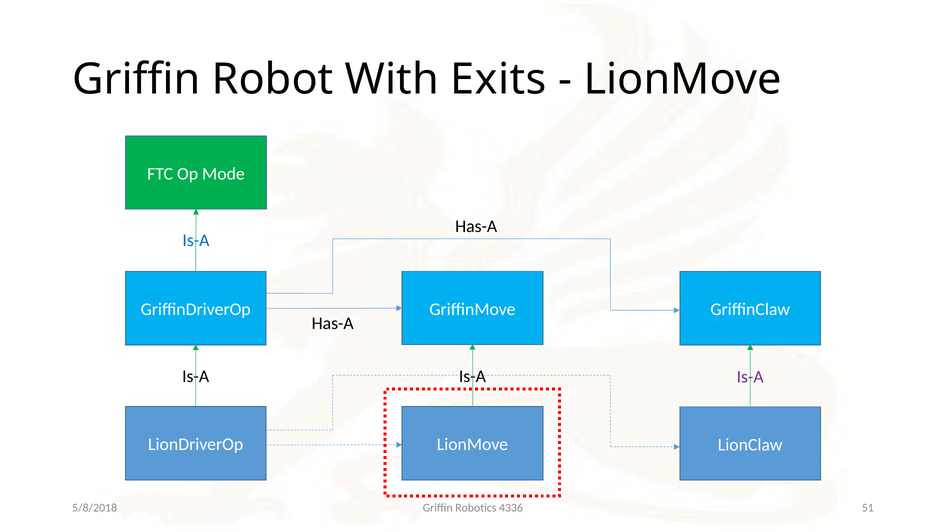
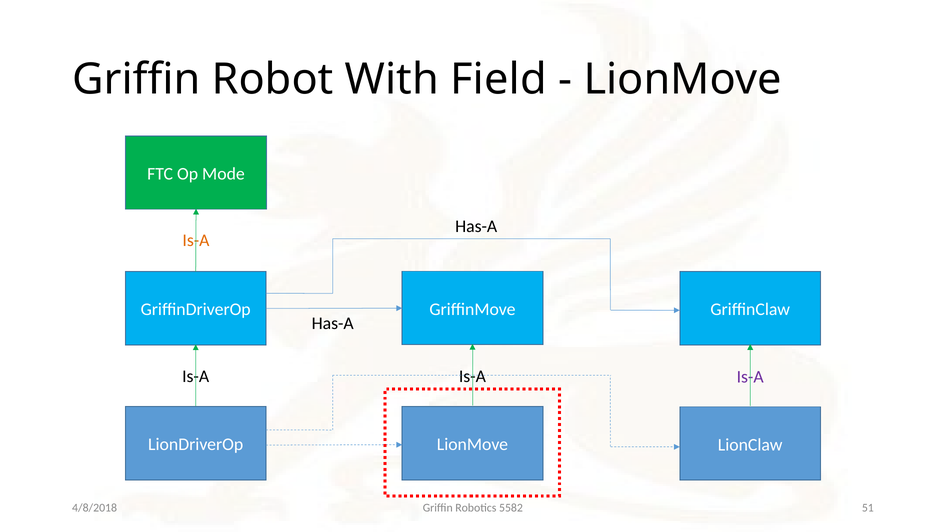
Exits: Exits -> Field
Is-A at (196, 241) colour: blue -> orange
4336: 4336 -> 5582
5/8/2018: 5/8/2018 -> 4/8/2018
